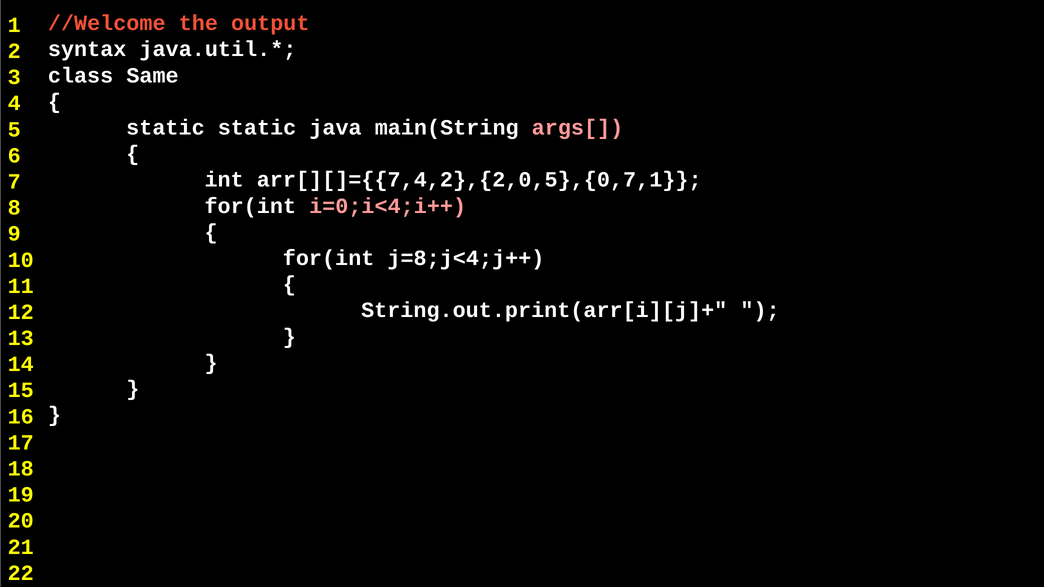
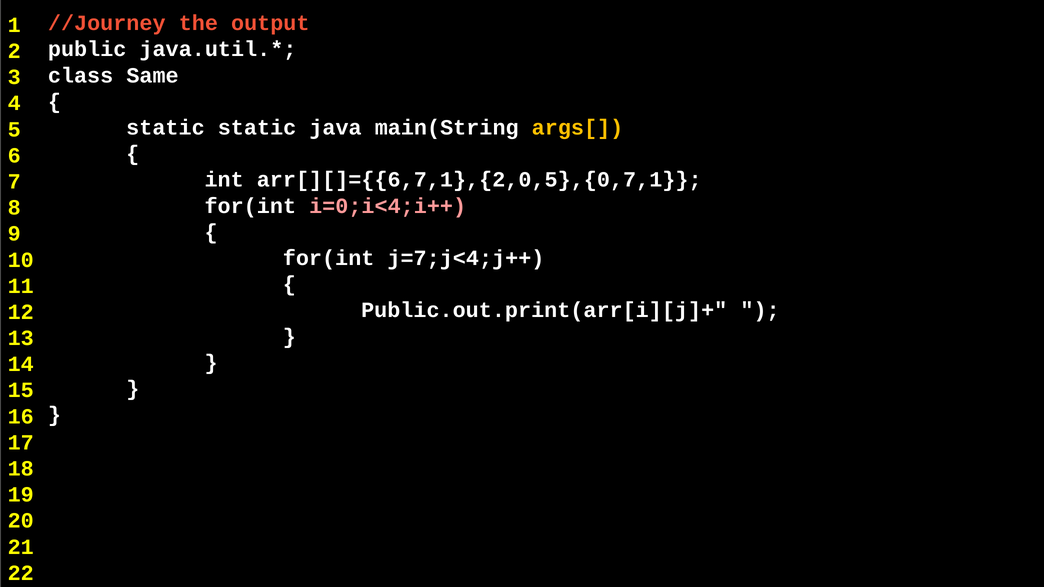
//Welcome: //Welcome -> //Journey
syntax: syntax -> public
args[ colour: pink -> yellow
arr[][]={{7,4,2},{2,0,5},{0,7,1: arr[][]={{7,4,2},{2,0,5},{0,7,1 -> arr[][]={{6,7,1},{2,0,5},{0,7,1
j=8;j<4;j++: j=8;j<4;j++ -> j=7;j<4;j++
String.out.print(arr[i][j]+: String.out.print(arr[i][j]+ -> Public.out.print(arr[i][j]+
